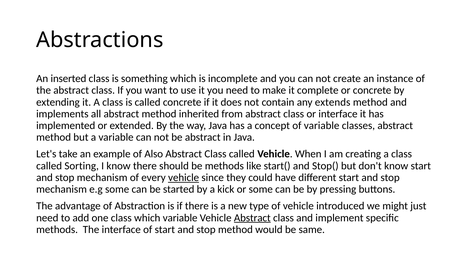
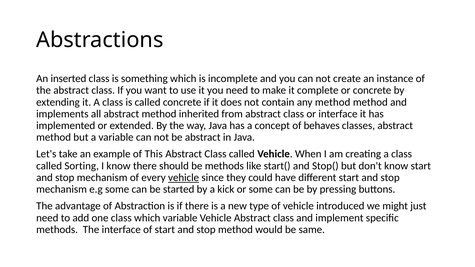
any extends: extends -> method
of variable: variable -> behaves
Also: Also -> This
Abstract at (252, 218) underline: present -> none
